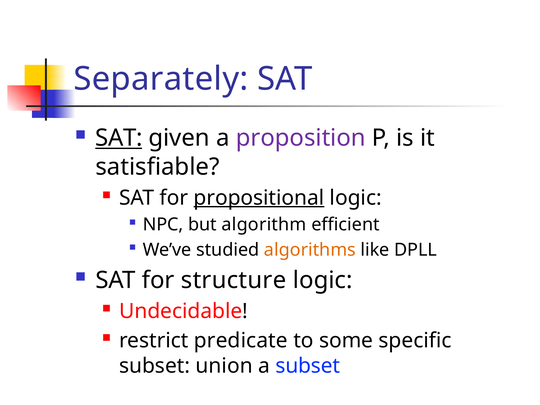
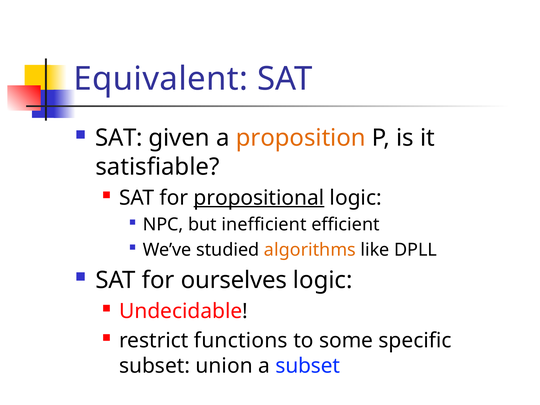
Separately: Separately -> Equivalent
SAT at (119, 138) underline: present -> none
proposition colour: purple -> orange
algorithm: algorithm -> inefficient
structure: structure -> ourselves
predicate: predicate -> functions
